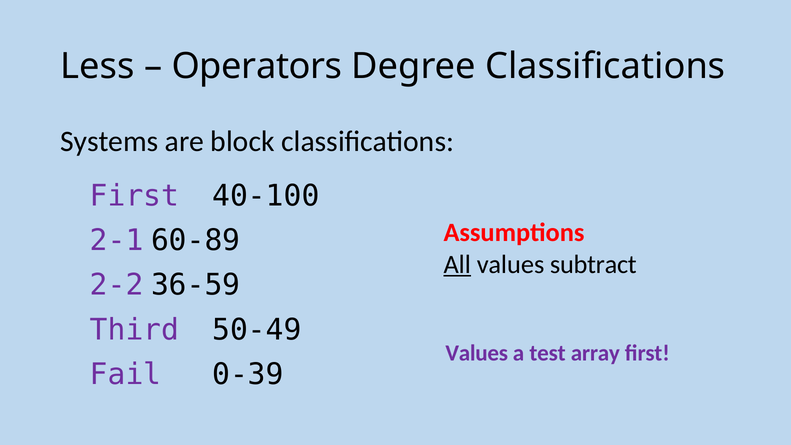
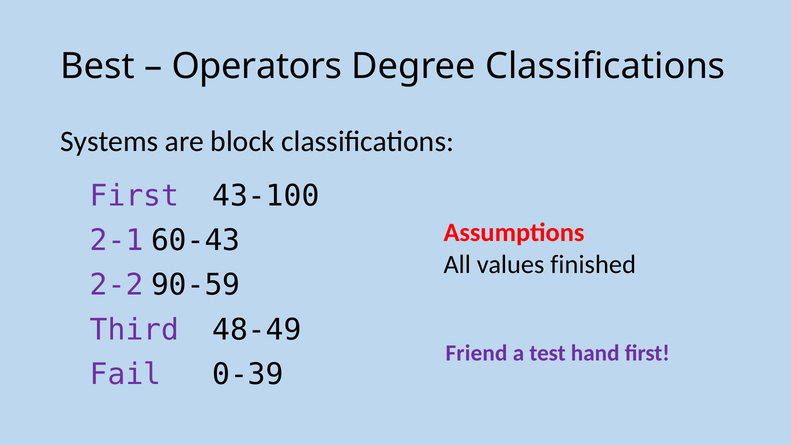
Less: Less -> Best
40-100: 40-100 -> 43-100
60-89: 60-89 -> 60-43
All underline: present -> none
subtract: subtract -> finished
36-59: 36-59 -> 90-59
50-49: 50-49 -> 48-49
Values at (477, 353): Values -> Friend
array: array -> hand
